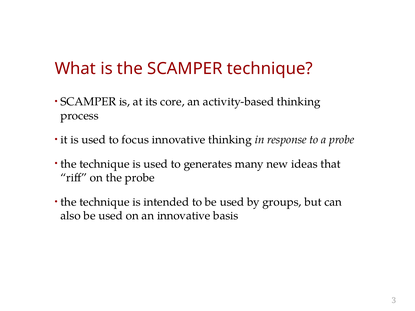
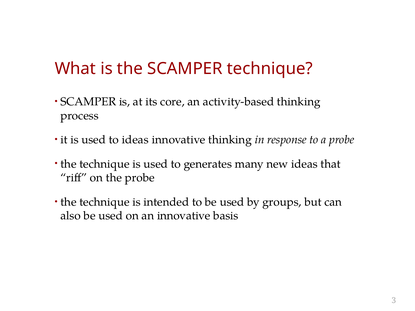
to focus: focus -> ideas
